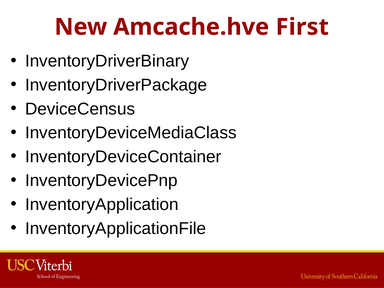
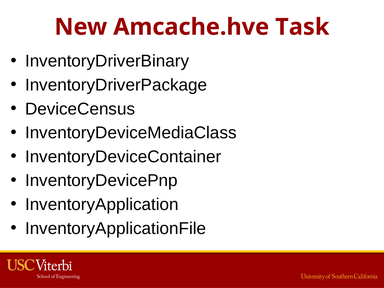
First: First -> Task
